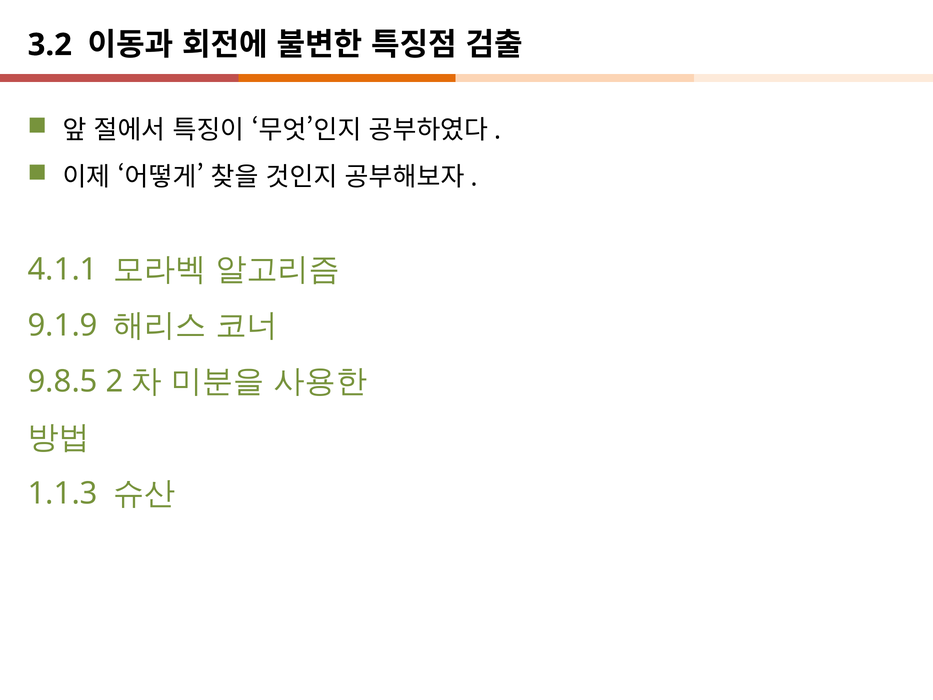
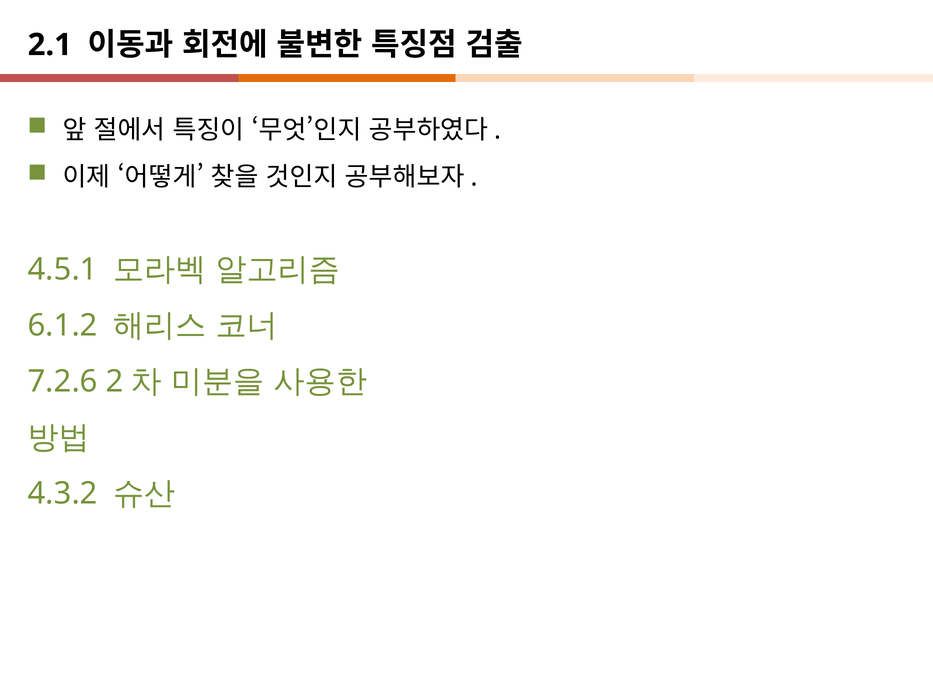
3.2: 3.2 -> 2.1
4.1.1: 4.1.1 -> 4.5.1
9.1.9: 9.1.9 -> 6.1.2
9.8.5: 9.8.5 -> 7.2.6
1.1.3: 1.1.3 -> 4.3.2
